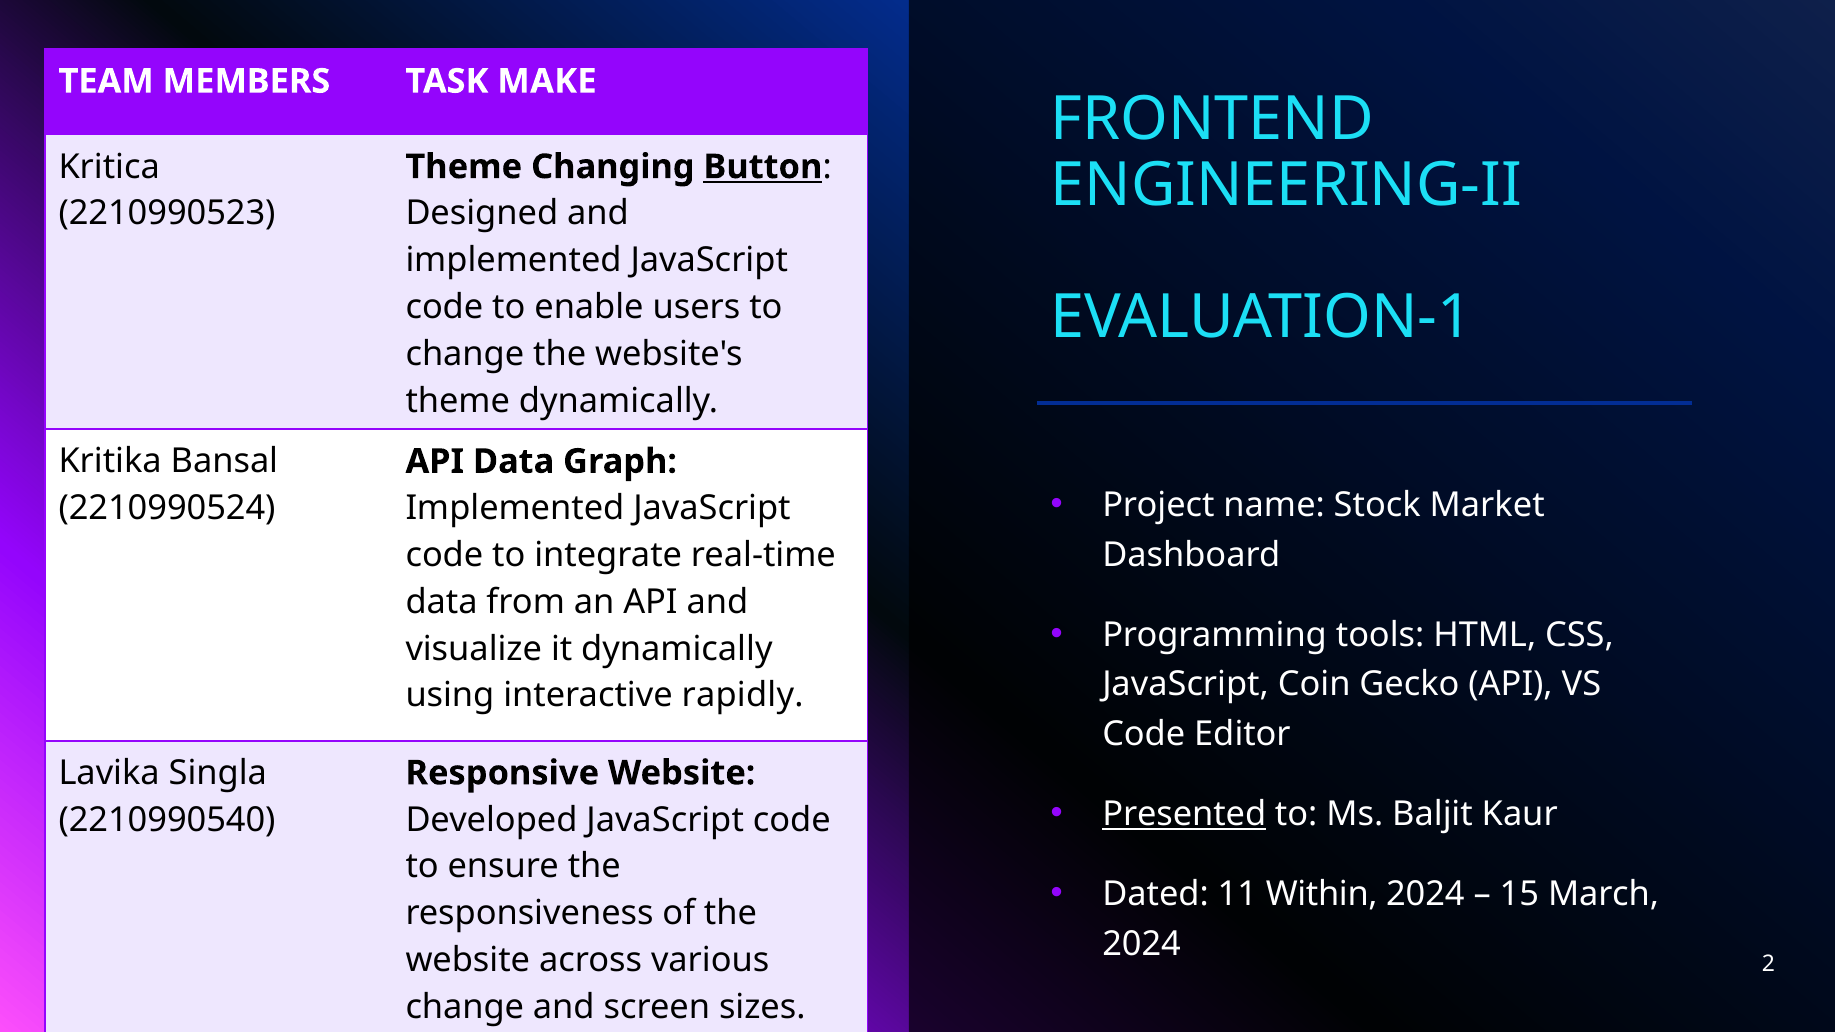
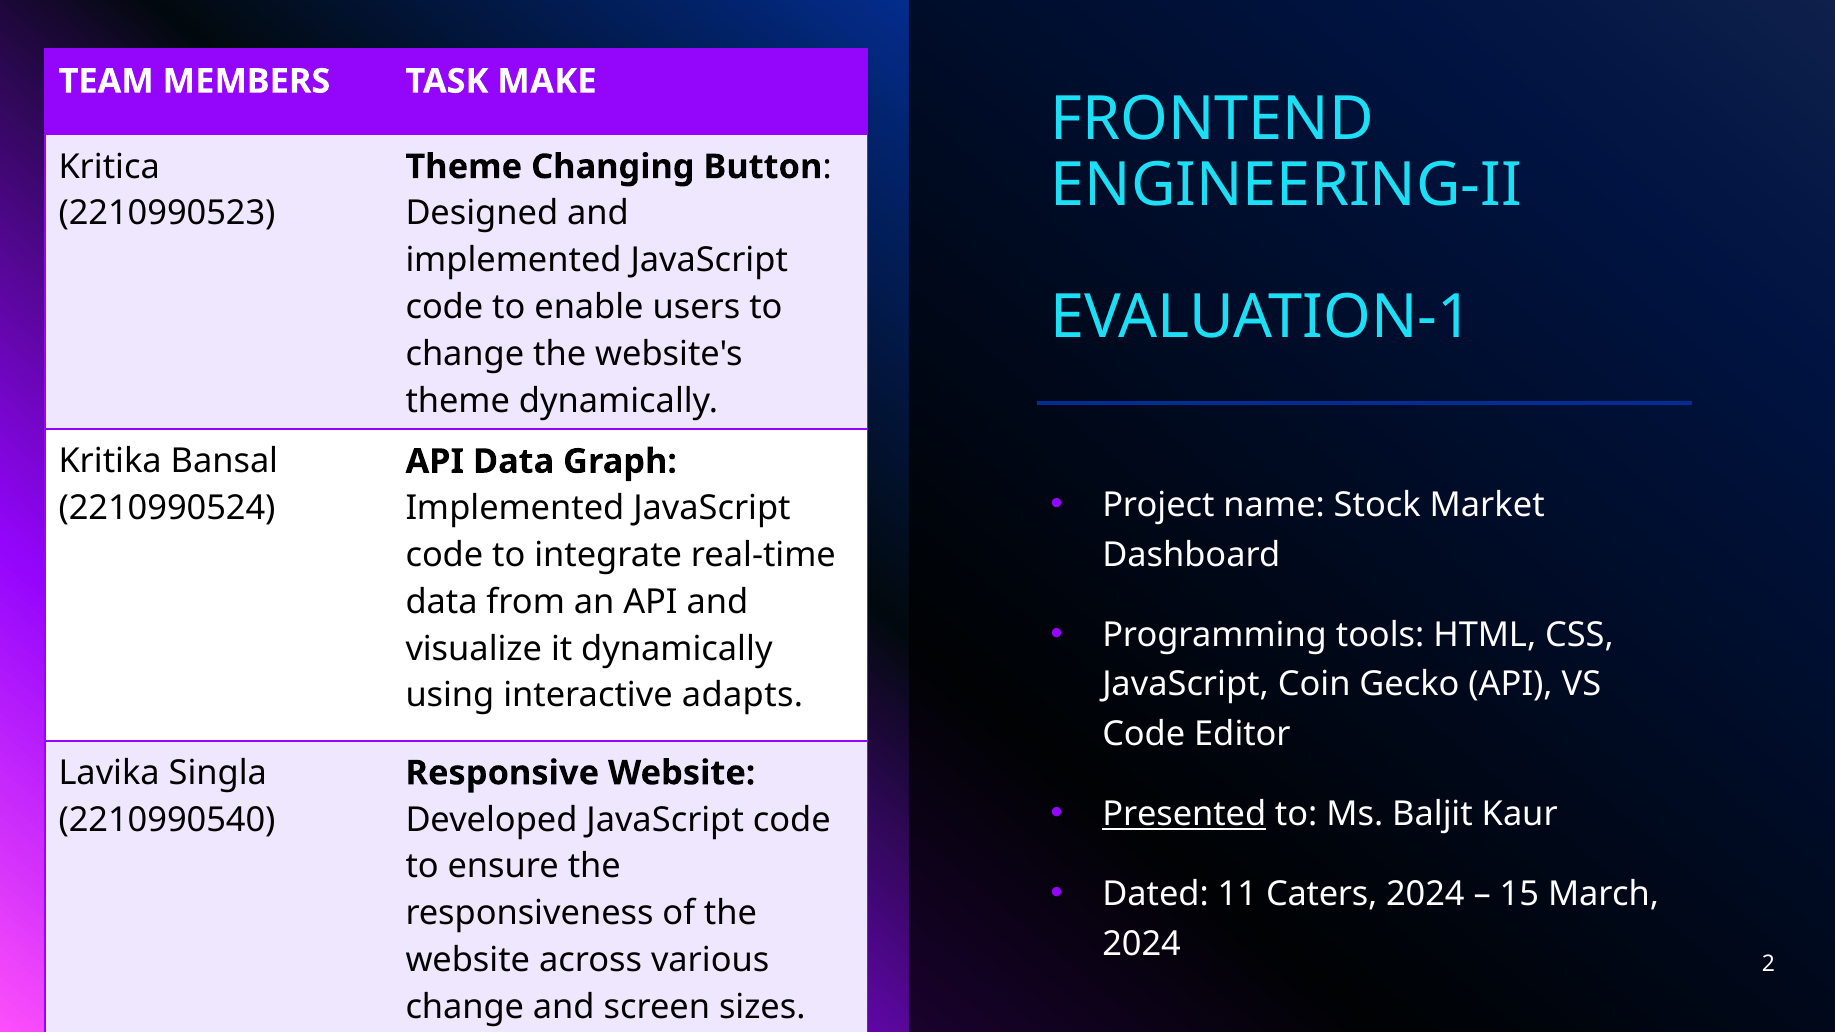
Button underline: present -> none
rapidly: rapidly -> adapts
Within: Within -> Caters
